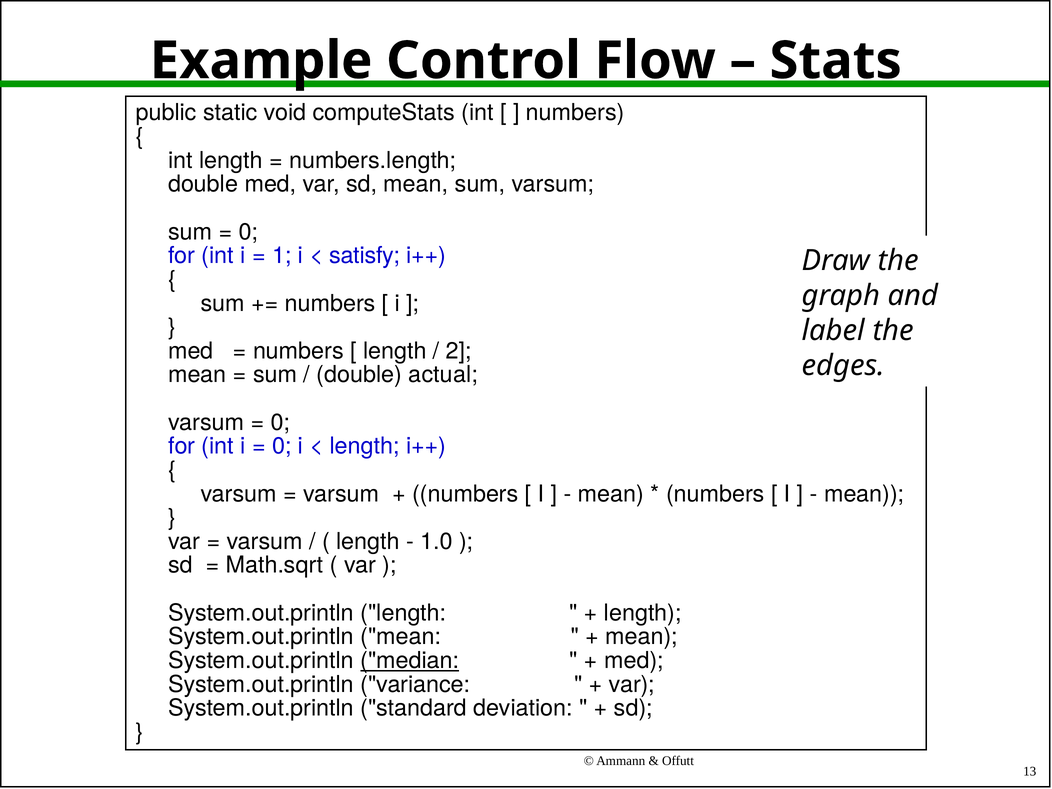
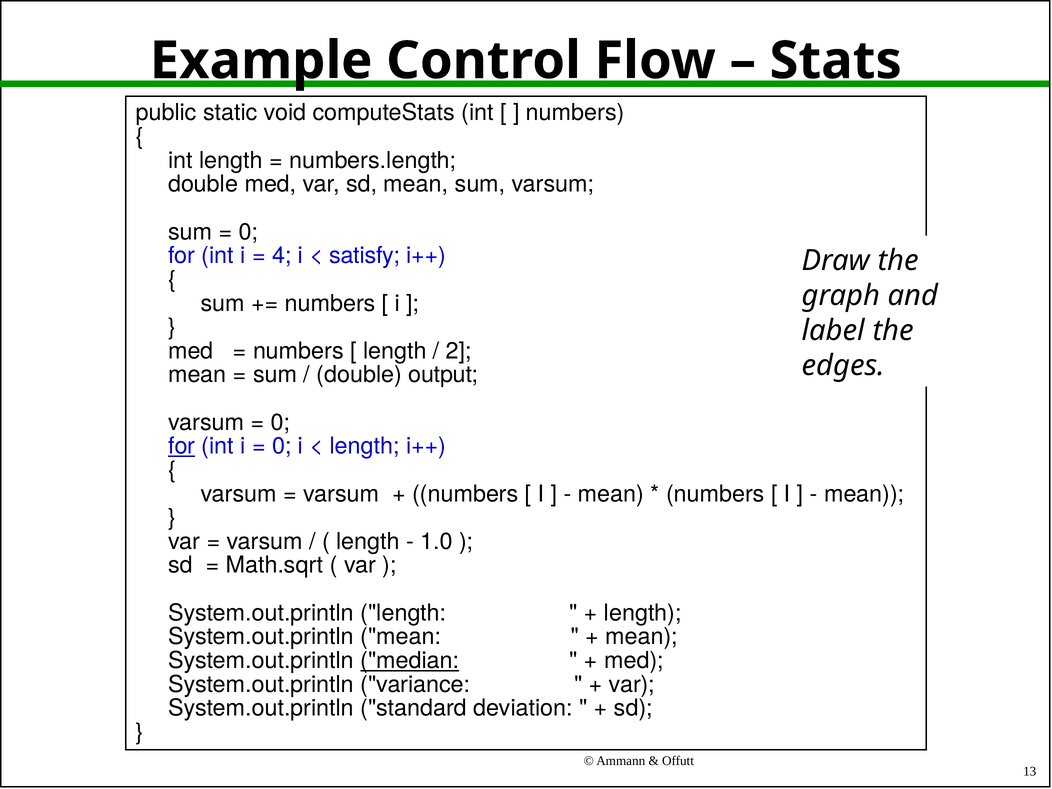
1: 1 -> 4
actual: actual -> output
for at (182, 446) underline: none -> present
